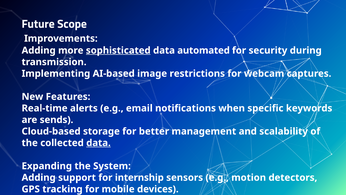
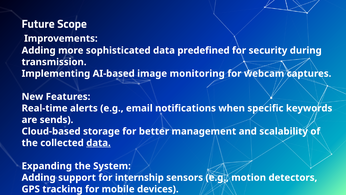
sophisticated underline: present -> none
automated: automated -> predefined
restrictions: restrictions -> monitoring
